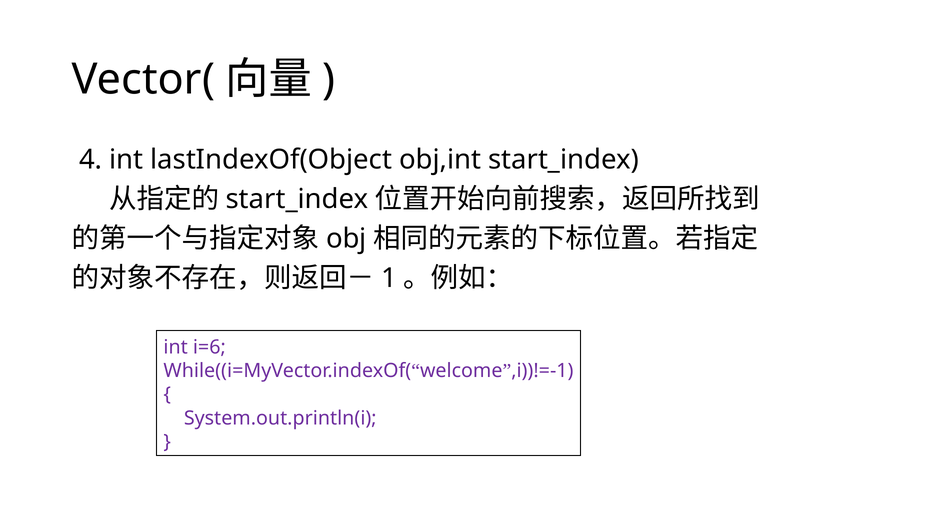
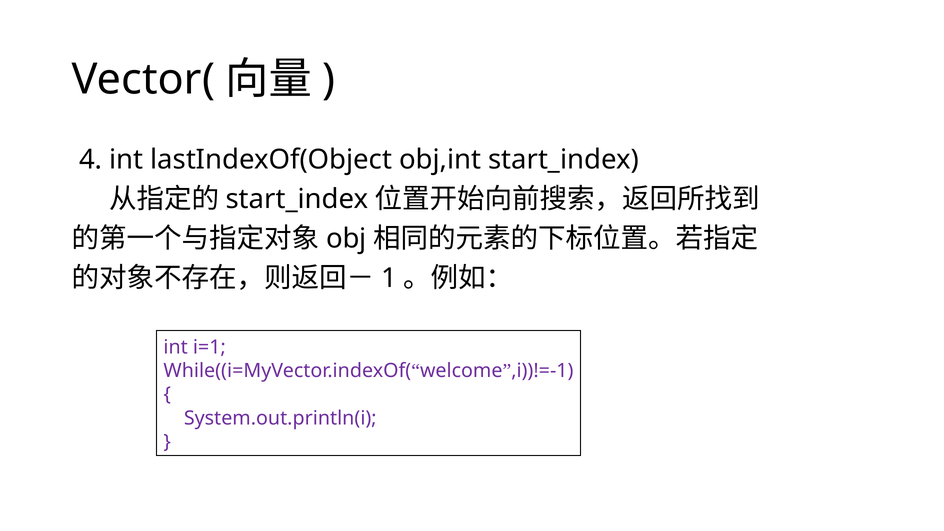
i=6: i=6 -> i=1
